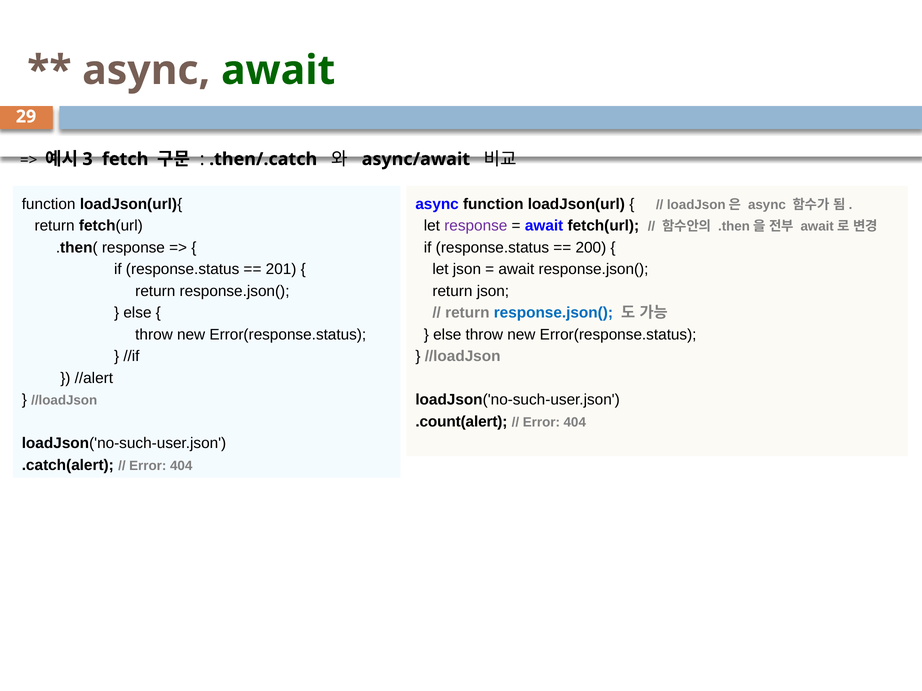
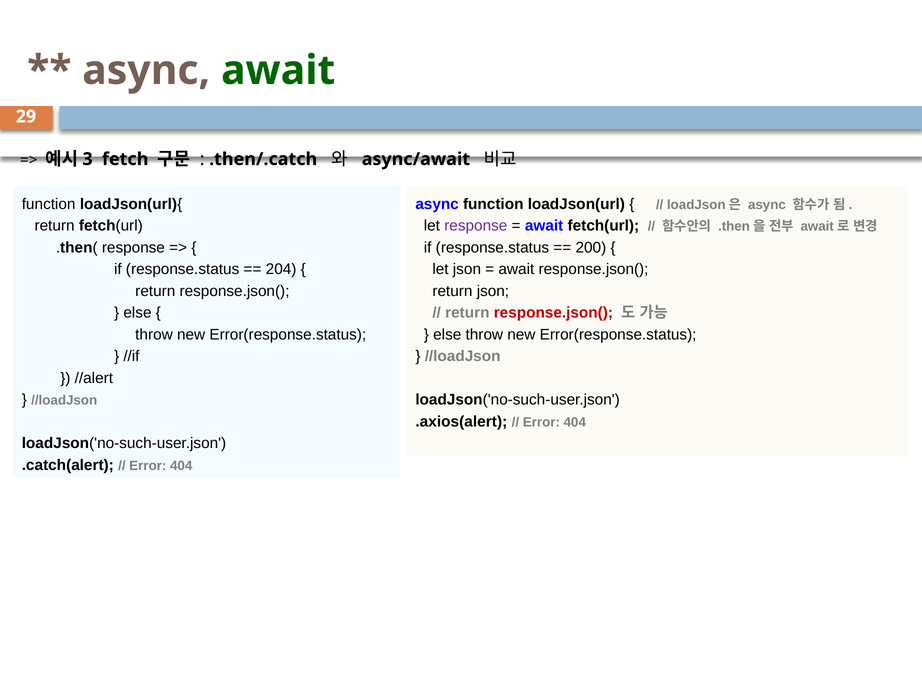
201: 201 -> 204
response.json( at (553, 313) colour: blue -> red
.count(alert: .count(alert -> .axios(alert
